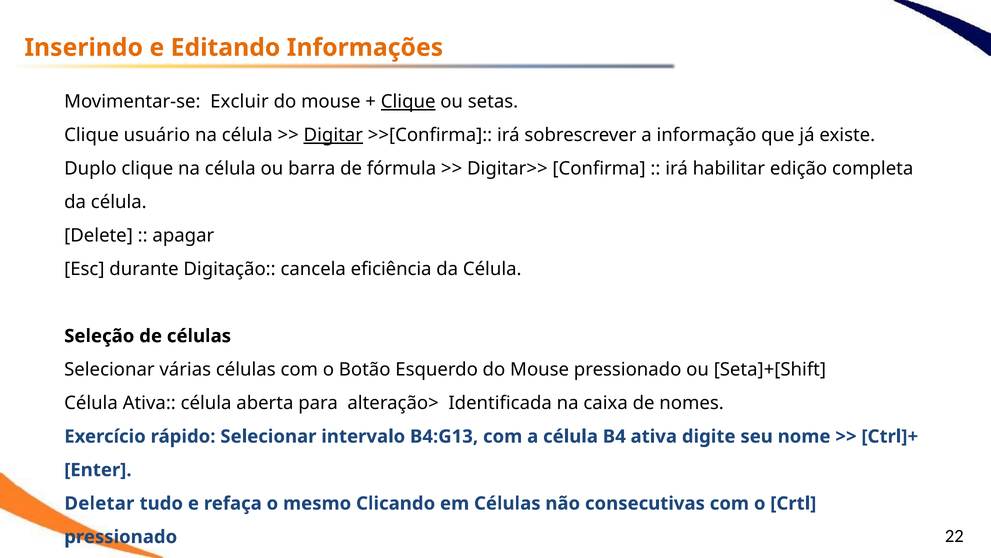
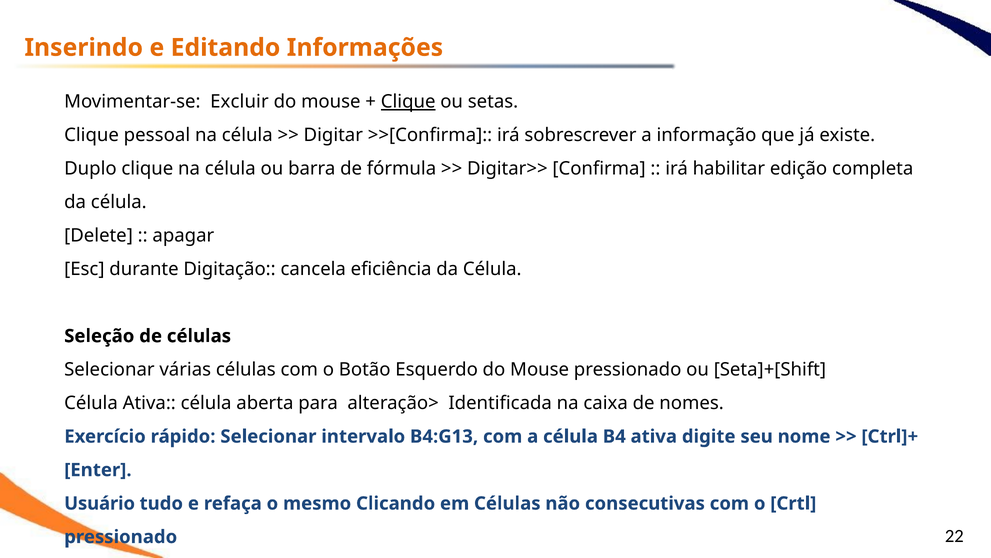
usuário: usuário -> pessoal
Digitar underline: present -> none
Deletar: Deletar -> Usuário
